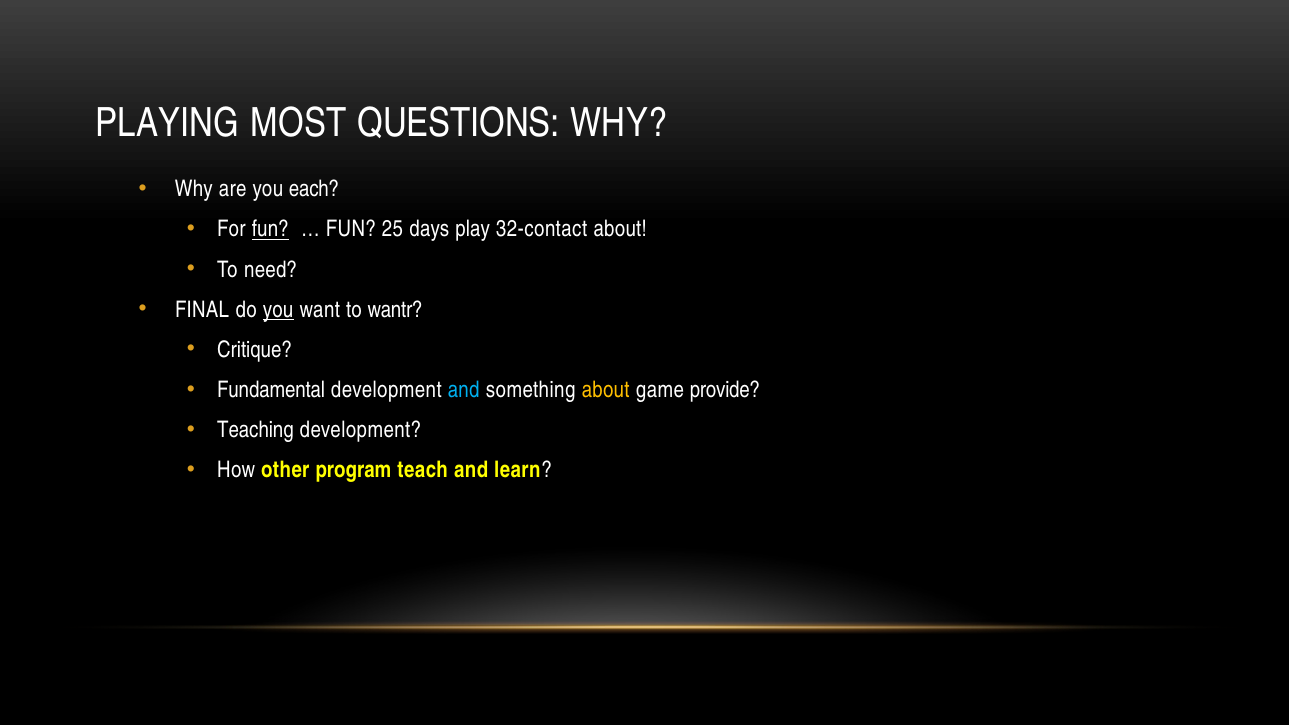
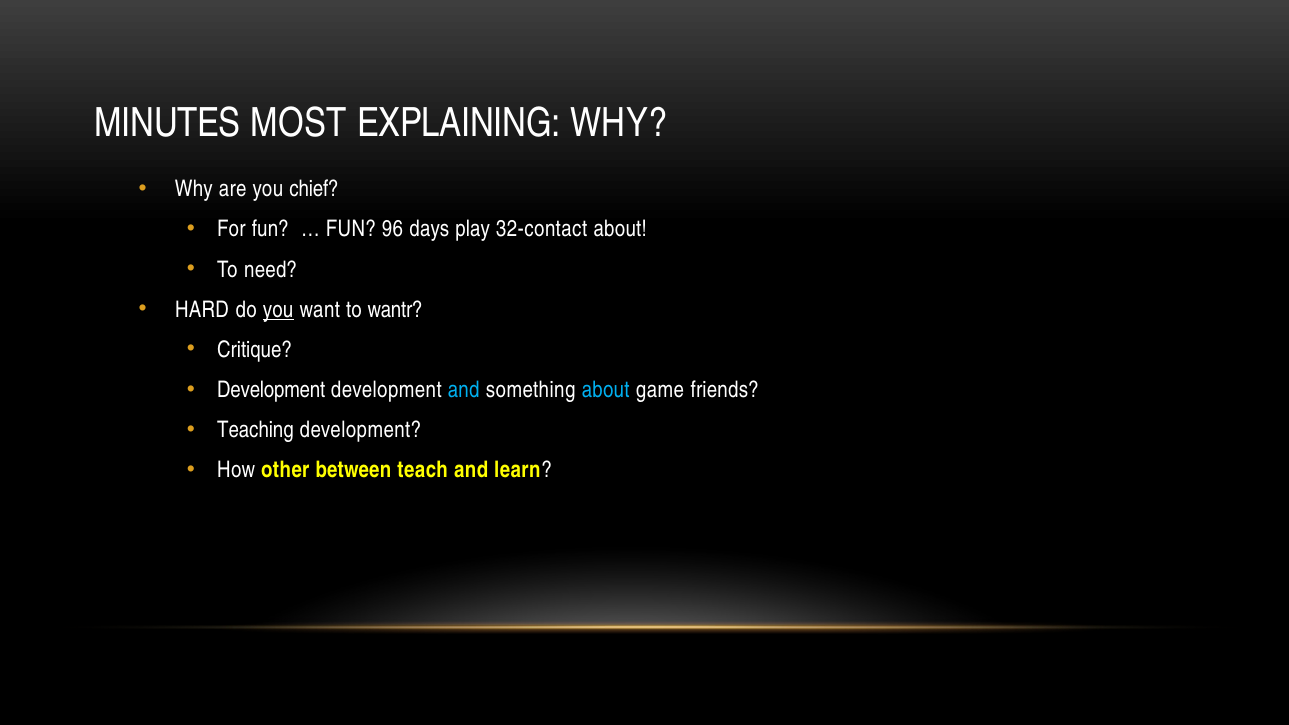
PLAYING: PLAYING -> MINUTES
QUESTIONS: QUESTIONS -> EXPLAINING
each: each -> chief
fun at (270, 229) underline: present -> none
25: 25 -> 96
FINAL: FINAL -> HARD
Fundamental at (271, 390): Fundamental -> Development
about at (606, 390) colour: yellow -> light blue
provide: provide -> friends
program: program -> between
